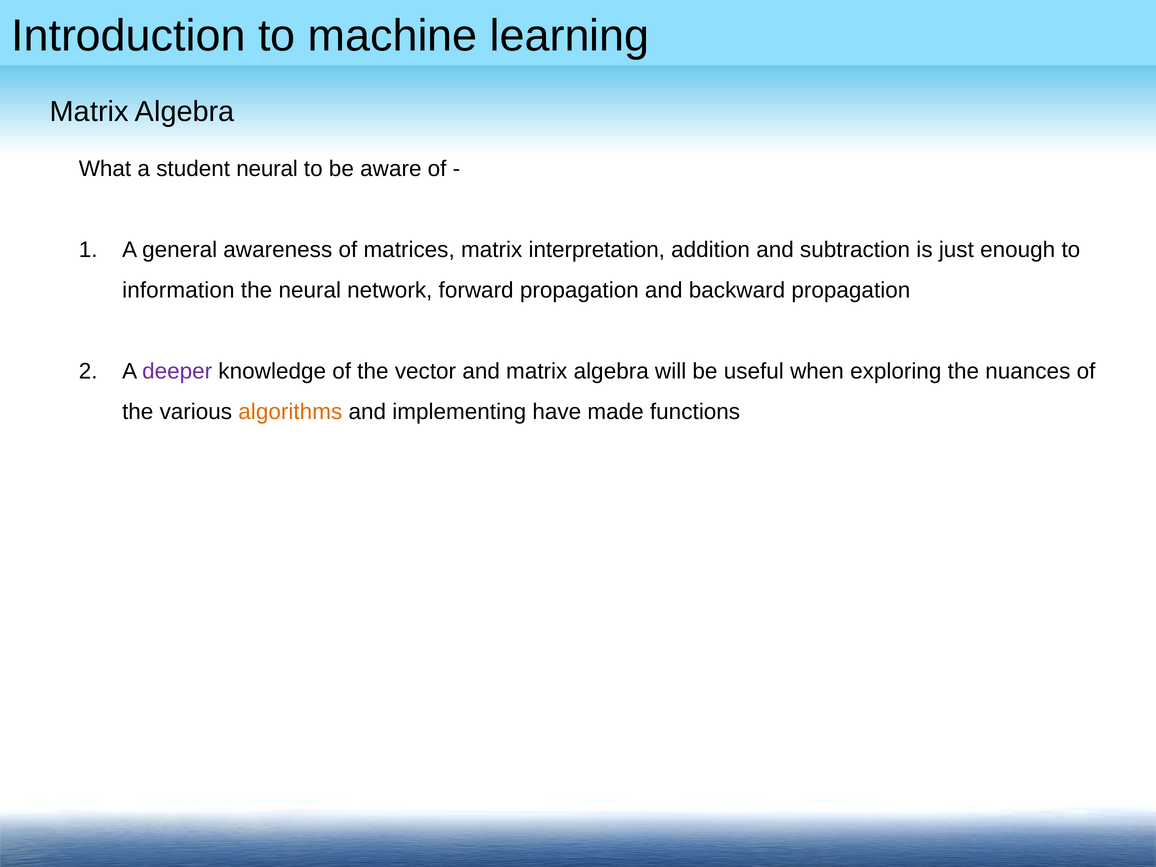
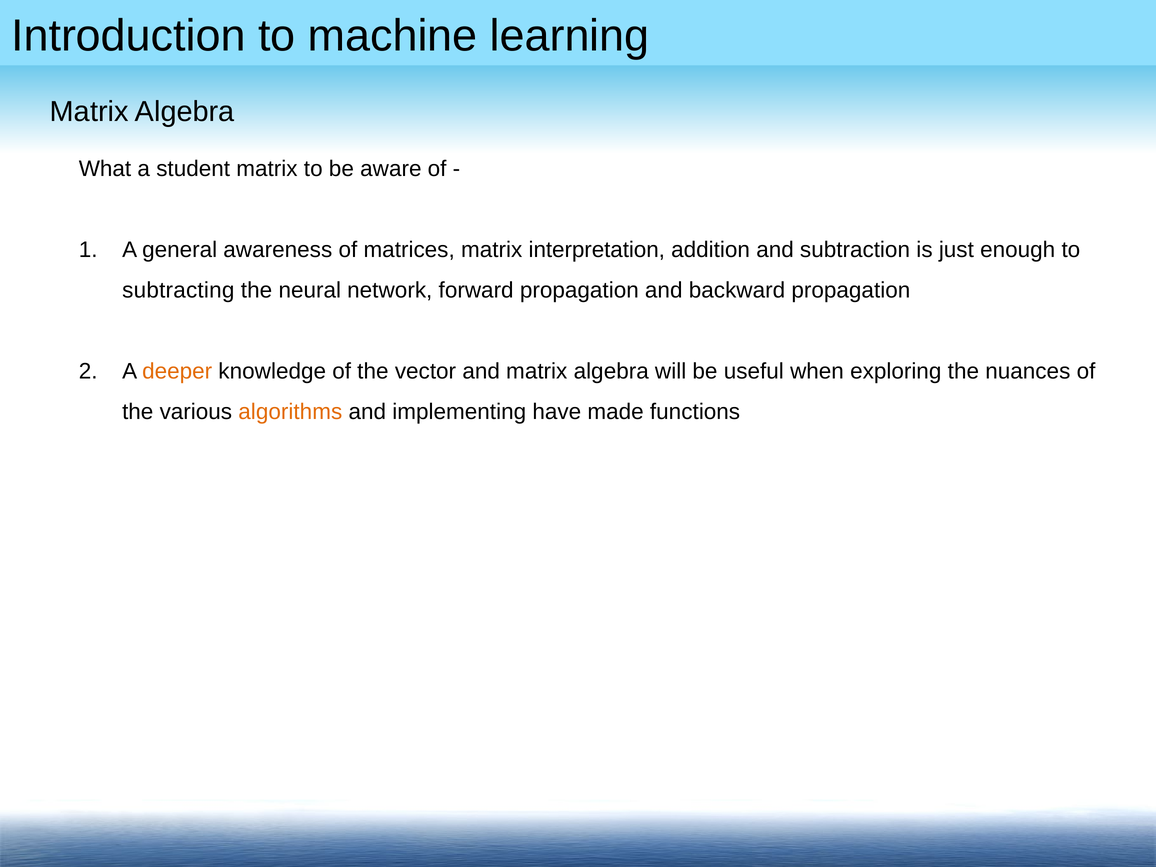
student neural: neural -> matrix
information: information -> subtracting
deeper colour: purple -> orange
